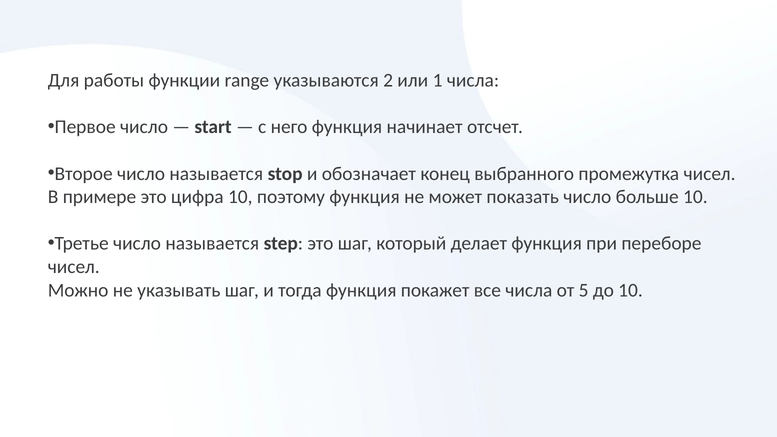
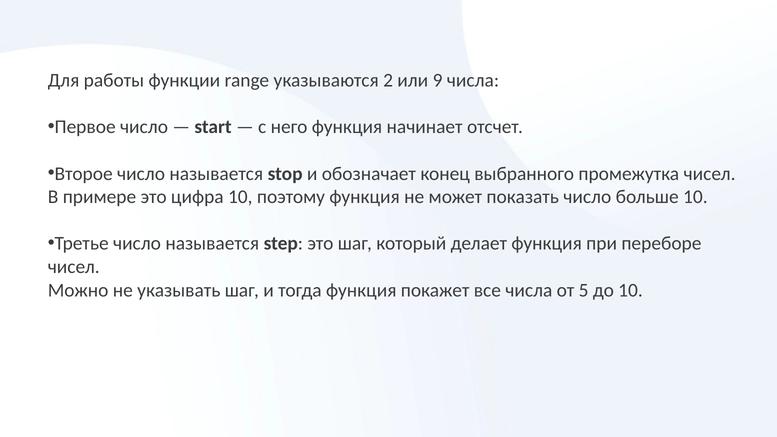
1: 1 -> 9
